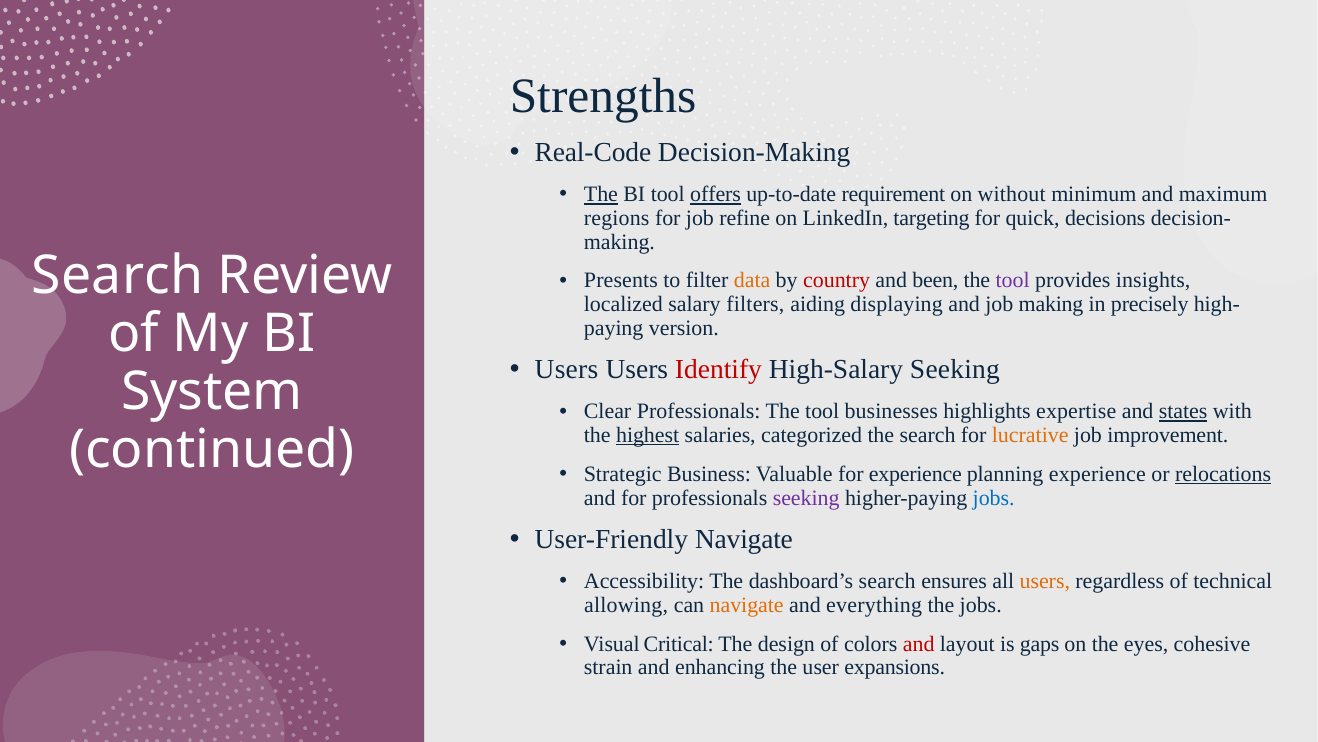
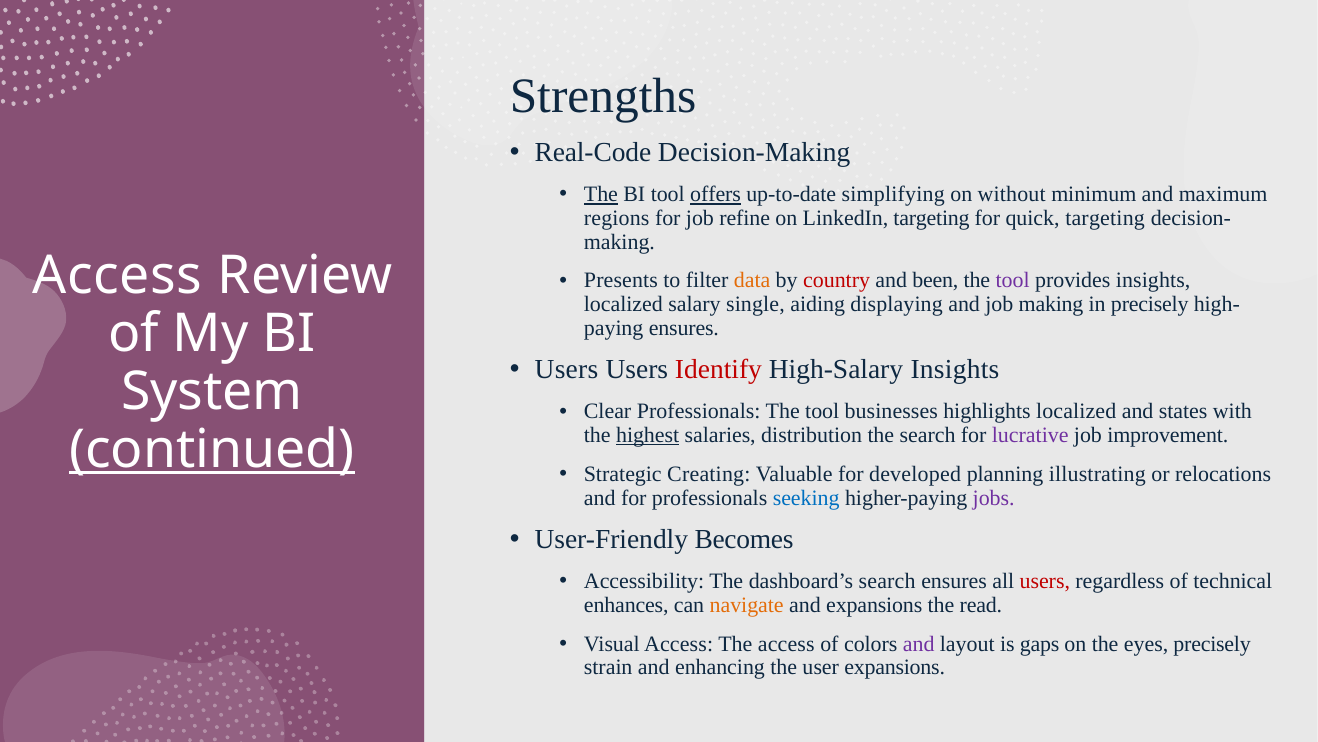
requirement: requirement -> simplifying
quick decisions: decisions -> targeting
Search at (118, 276): Search -> Access
filters: filters -> single
version at (684, 328): version -> ensures
High-Salary Seeking: Seeking -> Insights
highlights expertise: expertise -> localized
states underline: present -> none
categorized: categorized -> distribution
lucrative colour: orange -> purple
continued underline: none -> present
Business: Business -> Creating
for experience: experience -> developed
planning experience: experience -> illustrating
relocations underline: present -> none
seeking at (806, 497) colour: purple -> blue
jobs at (994, 497) colour: blue -> purple
User-Friendly Navigate: Navigate -> Becomes
users at (1045, 581) colour: orange -> red
allowing: allowing -> enhances
and everything: everything -> expansions
the jobs: jobs -> read
Visual Critical: Critical -> Access
The design: design -> access
and at (919, 643) colour: red -> purple
eyes cohesive: cohesive -> precisely
